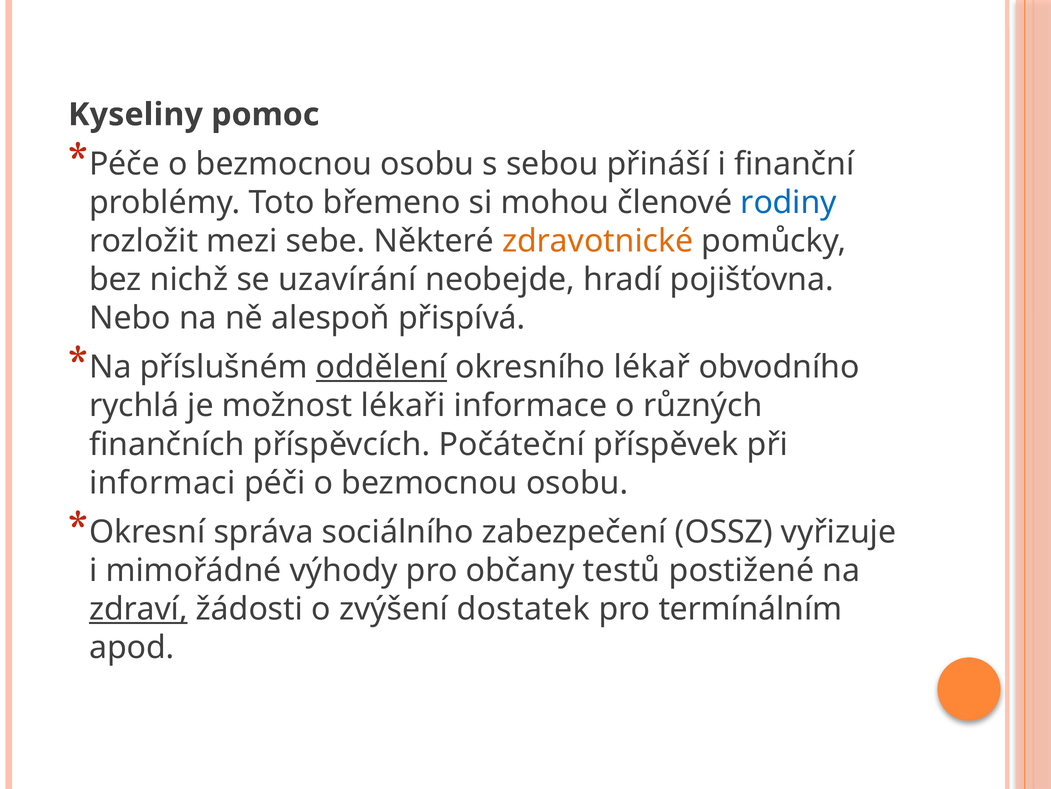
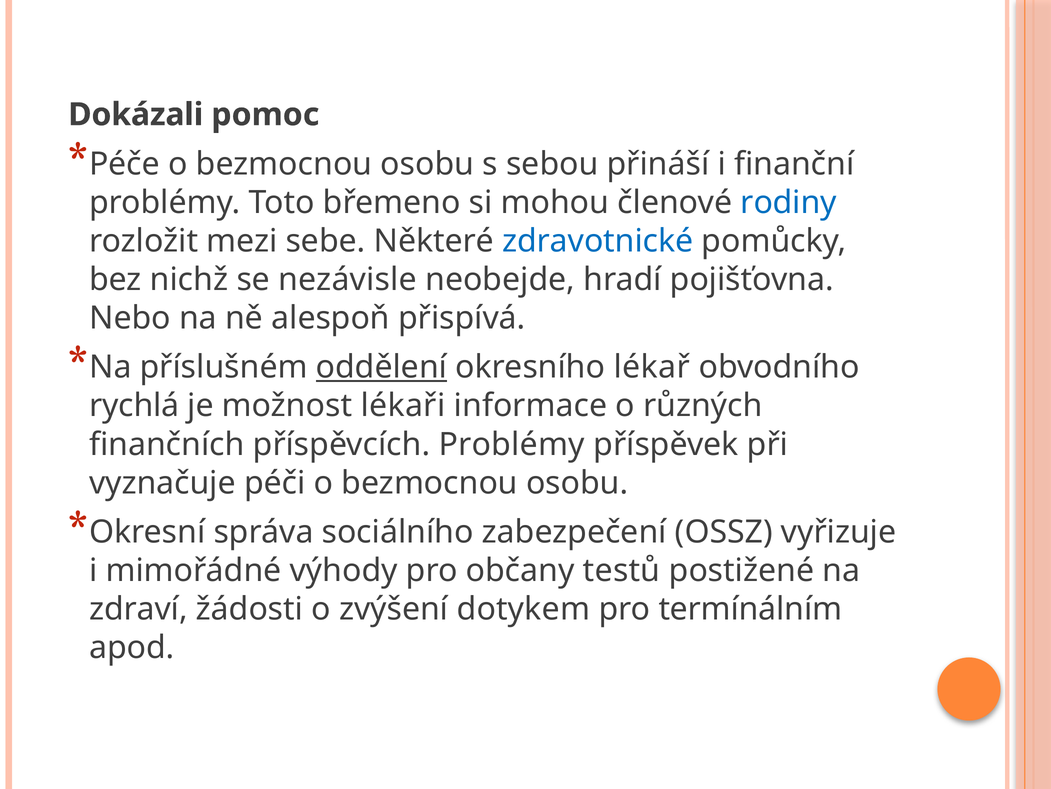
Kyseliny: Kyseliny -> Dokázali
zdravotnické colour: orange -> blue
uzavírání: uzavírání -> nezávisle
příspěvcích Počáteční: Počáteční -> Problémy
informaci: informaci -> vyznačuje
zdraví underline: present -> none
dostatek: dostatek -> dotykem
